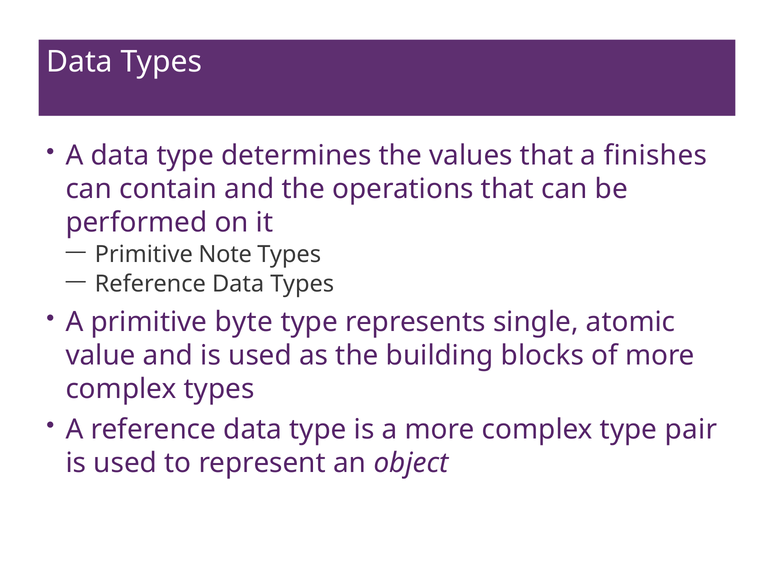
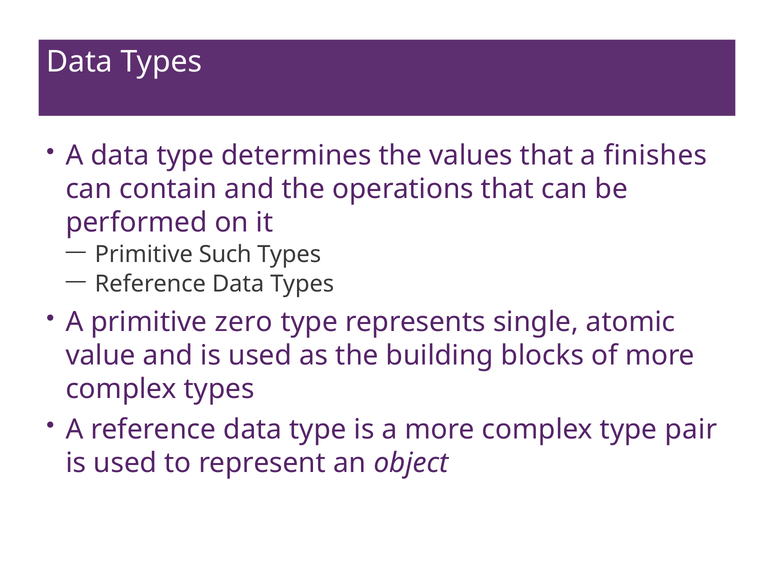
Note: Note -> Such
byte: byte -> zero
